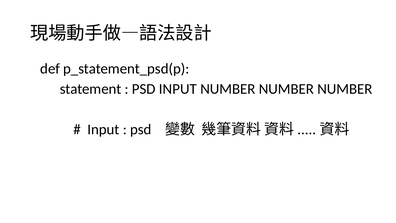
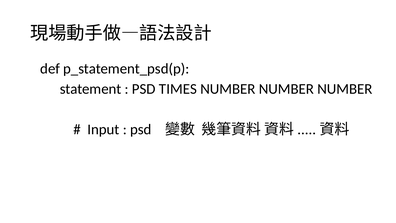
PSD INPUT: INPUT -> TIMES
